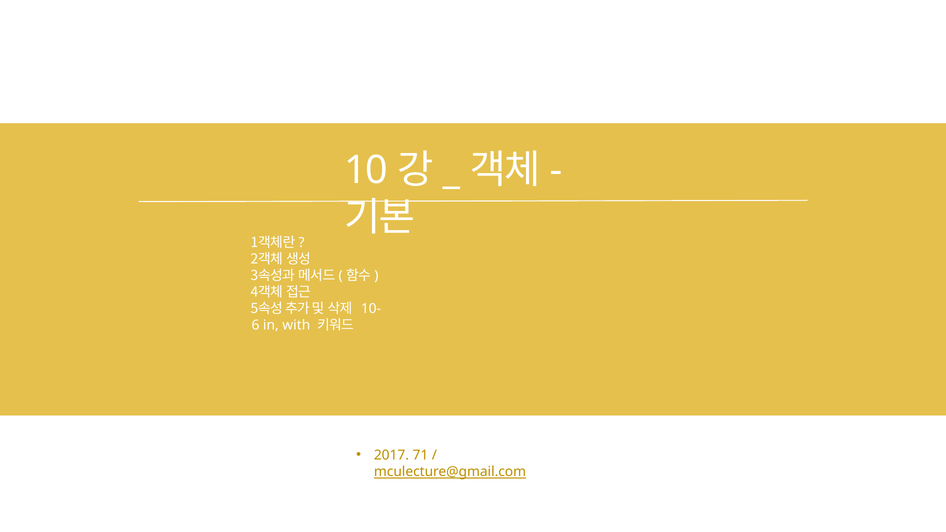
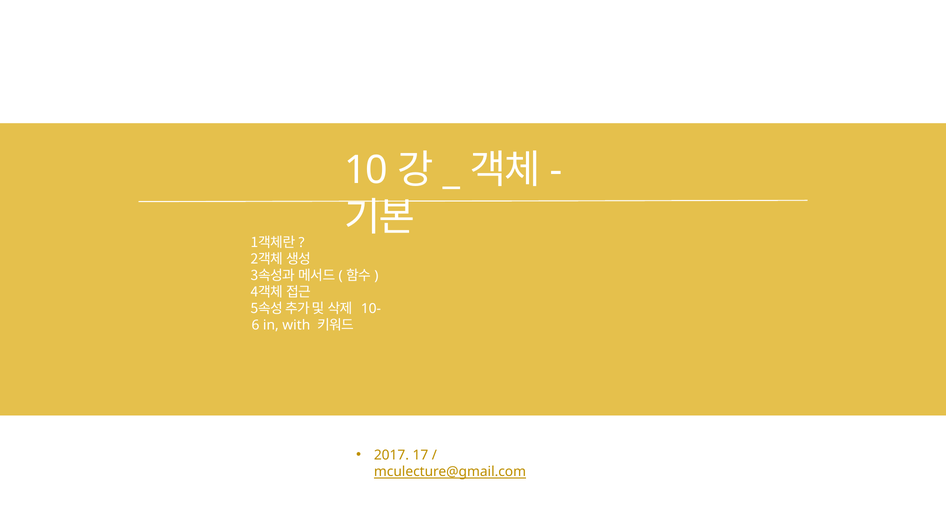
71: 71 -> 17
